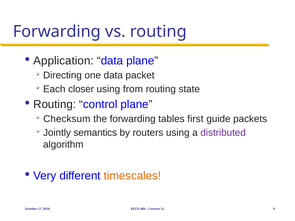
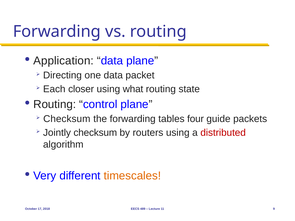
from: from -> what
first: first -> four
Jointly semantics: semantics -> checksum
distributed colour: purple -> red
